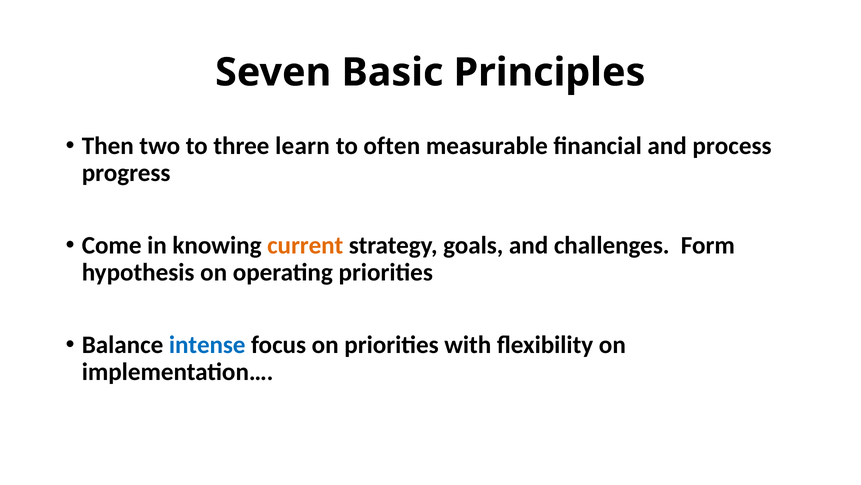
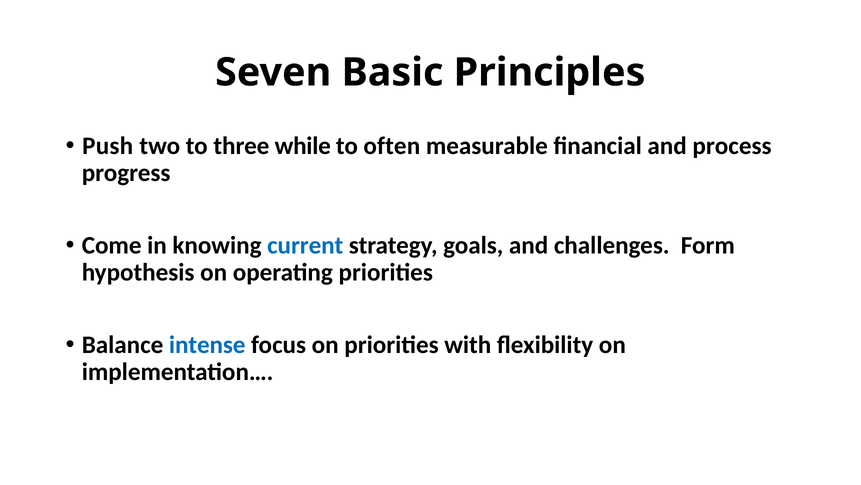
Then: Then -> Push
learn: learn -> while
current colour: orange -> blue
